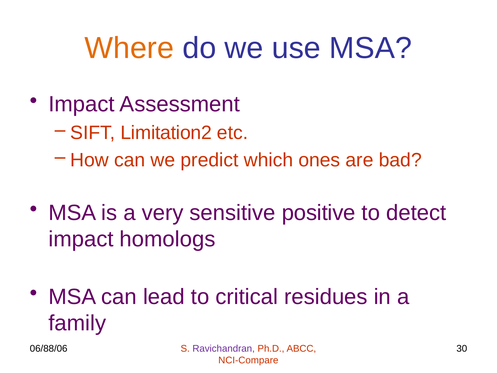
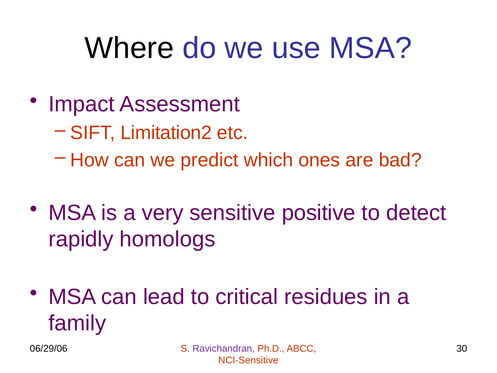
Where colour: orange -> black
impact at (81, 239): impact -> rapidly
06/88/06: 06/88/06 -> 06/29/06
NCI-Compare: NCI-Compare -> NCI-Sensitive
